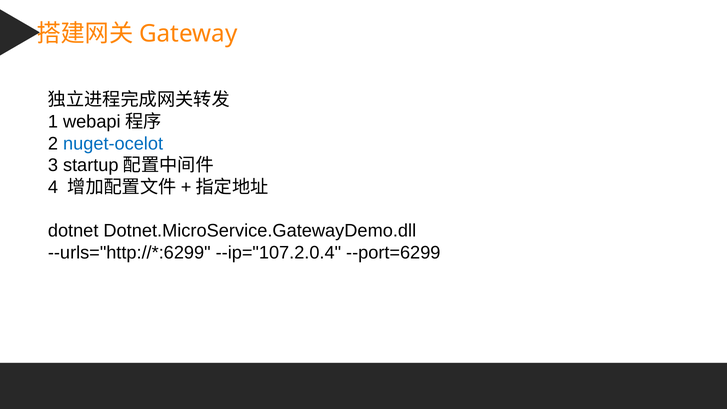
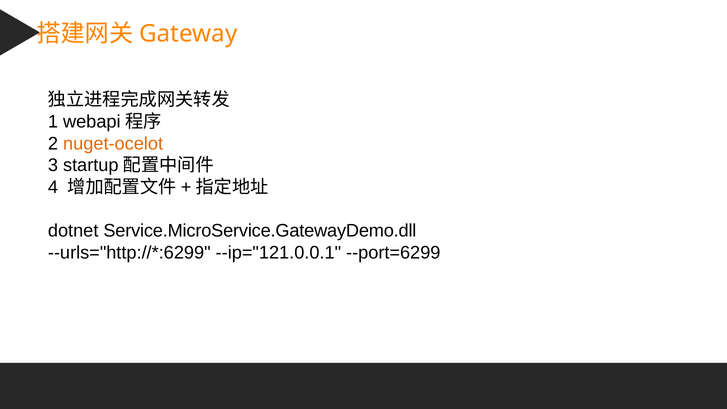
nuget-ocelot colour: blue -> orange
Dotnet.MicroService.GatewayDemo.dll: Dotnet.MicroService.GatewayDemo.dll -> Service.MicroService.GatewayDemo.dll
--ip="107.2.0.4: --ip="107.2.0.4 -> --ip="121.0.0.1
